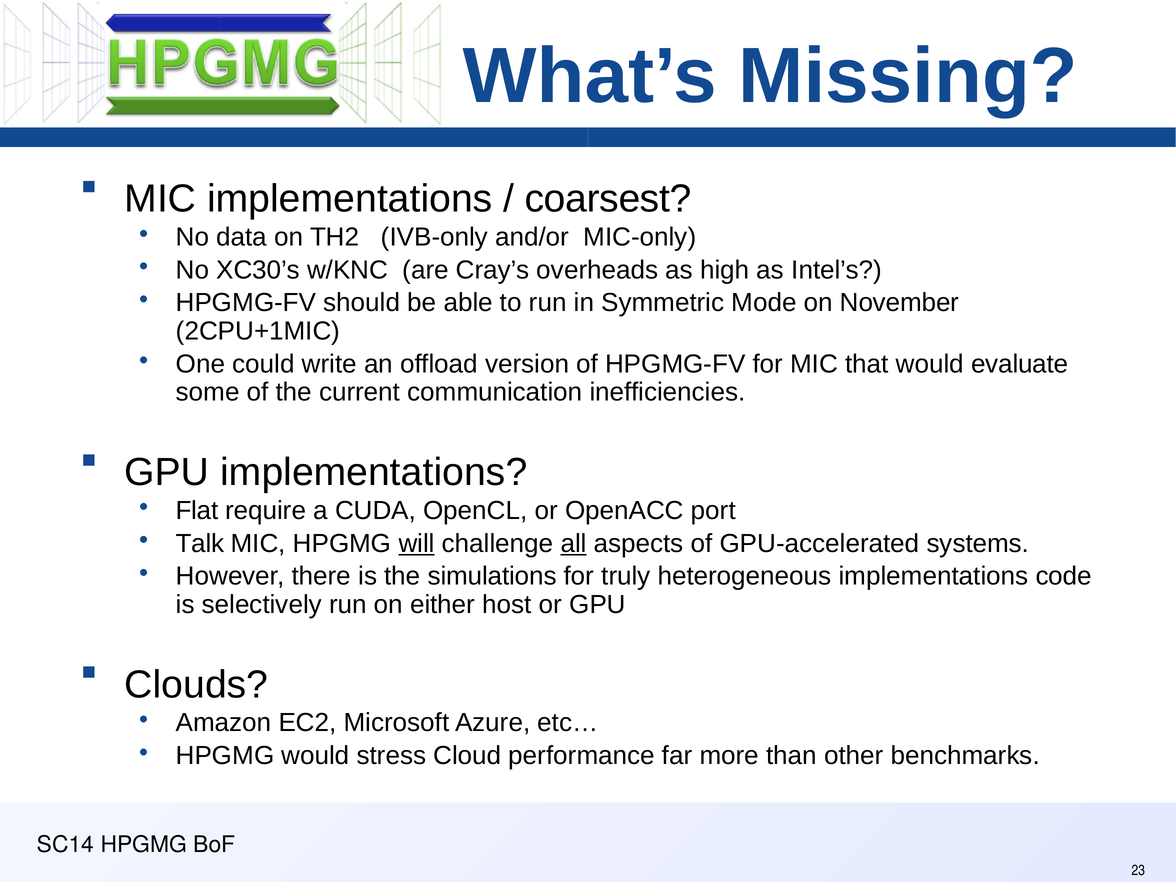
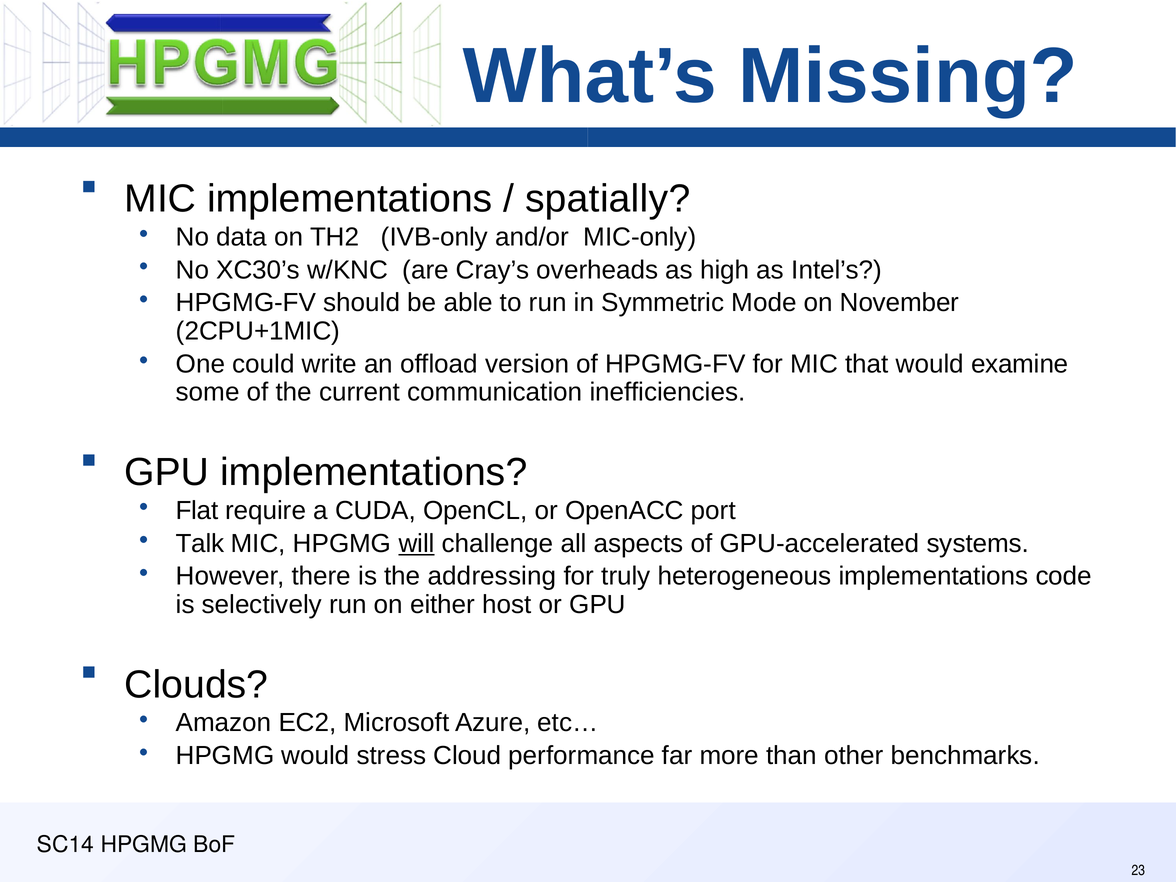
coarsest: coarsest -> spatially
evaluate: evaluate -> examine
all underline: present -> none
simulations: simulations -> addressing
